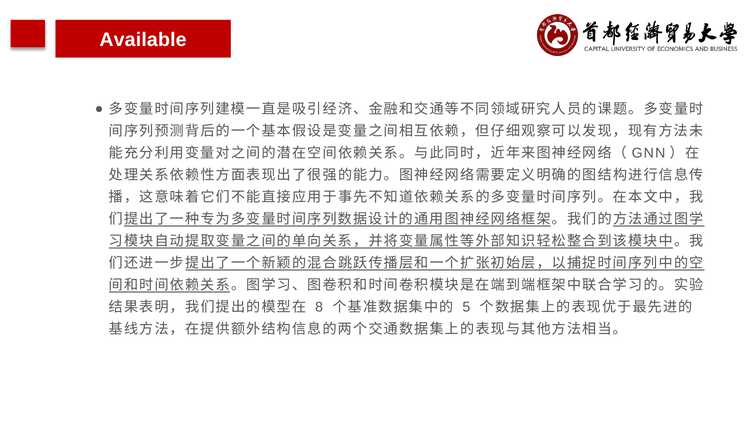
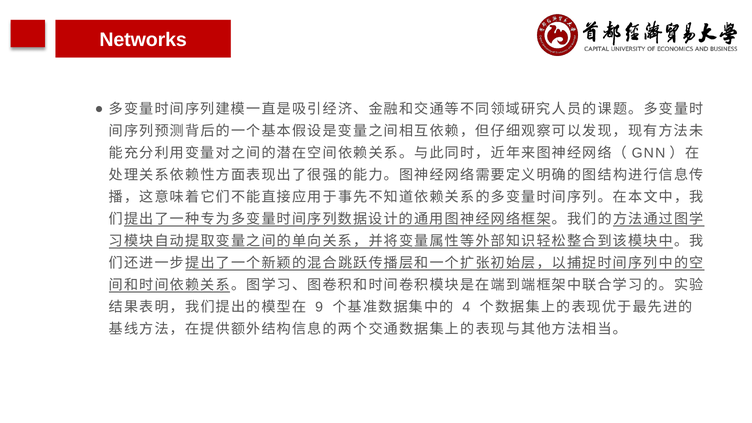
Available: Available -> Networks
8: 8 -> 9
5: 5 -> 4
